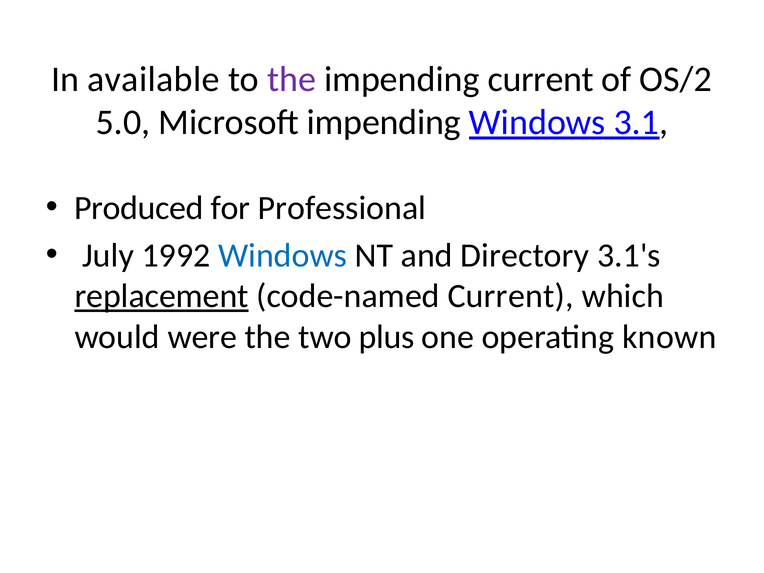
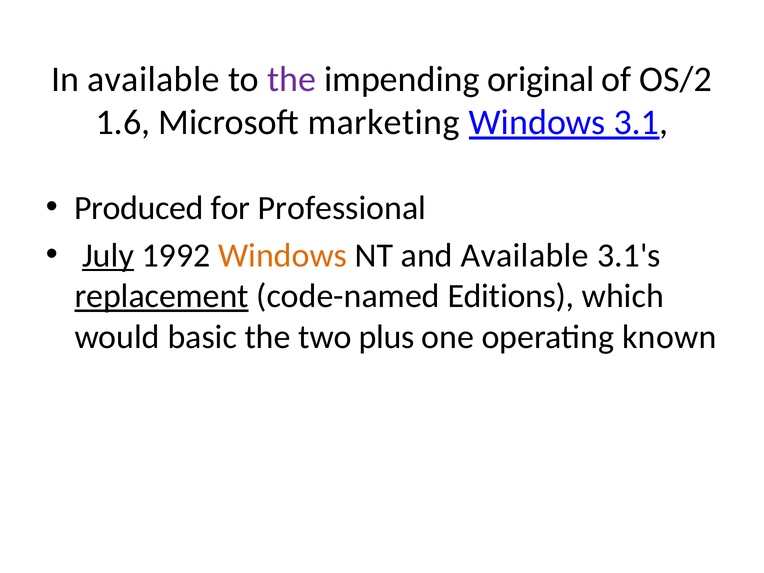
impending current: current -> original
5.0: 5.0 -> 1.6
Microsoft impending: impending -> marketing
July underline: none -> present
Windows at (283, 255) colour: blue -> orange
and Directory: Directory -> Available
code-named Current: Current -> Editions
were: were -> basic
